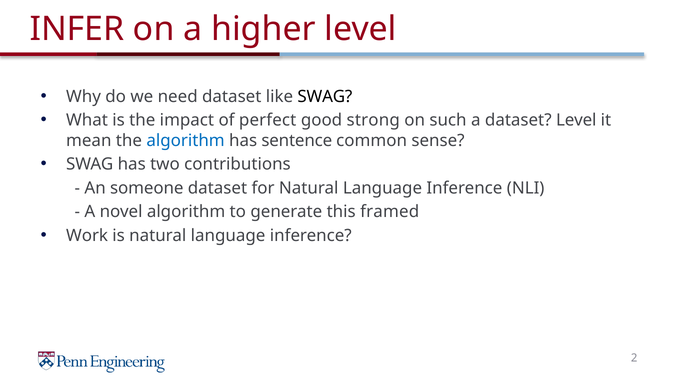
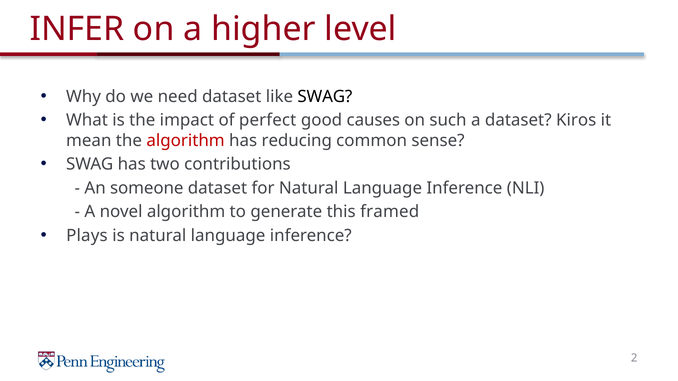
strong: strong -> causes
dataset Level: Level -> Kiros
algorithm at (186, 141) colour: blue -> red
sentence: sentence -> reducing
Work: Work -> Plays
